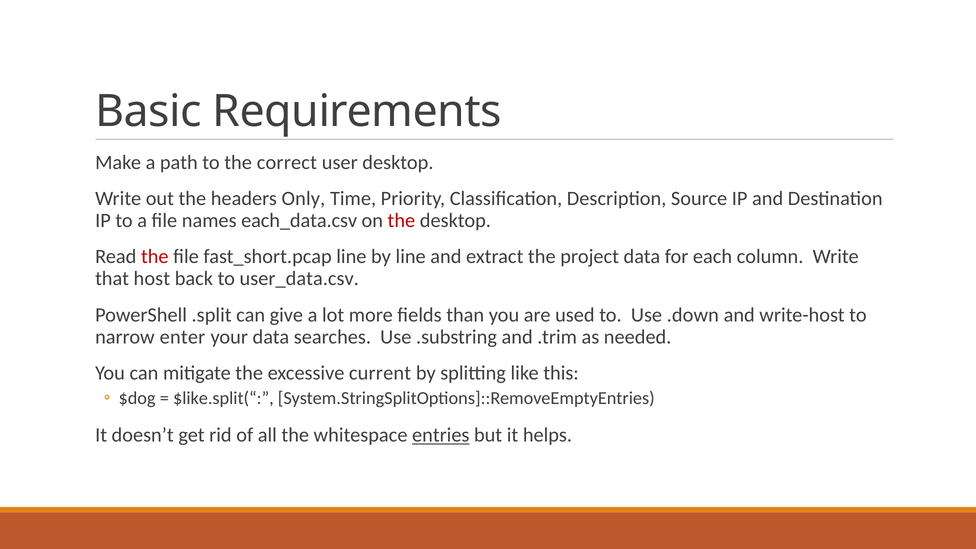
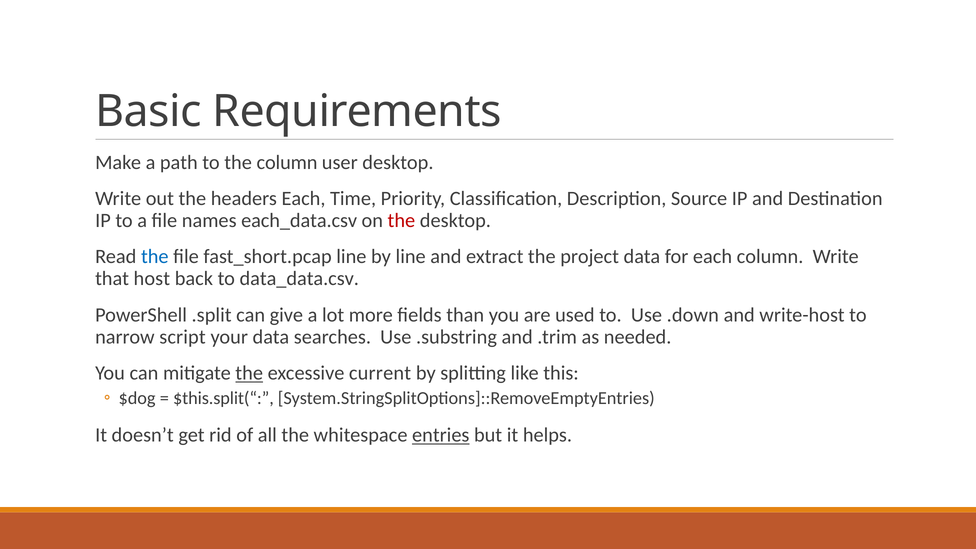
the correct: correct -> column
headers Only: Only -> Each
the at (155, 257) colour: red -> blue
user_data.csv: user_data.csv -> data_data.csv
enter: enter -> script
the at (249, 373) underline: none -> present
$like.split(“: $like.split(“ -> $this.split(“
